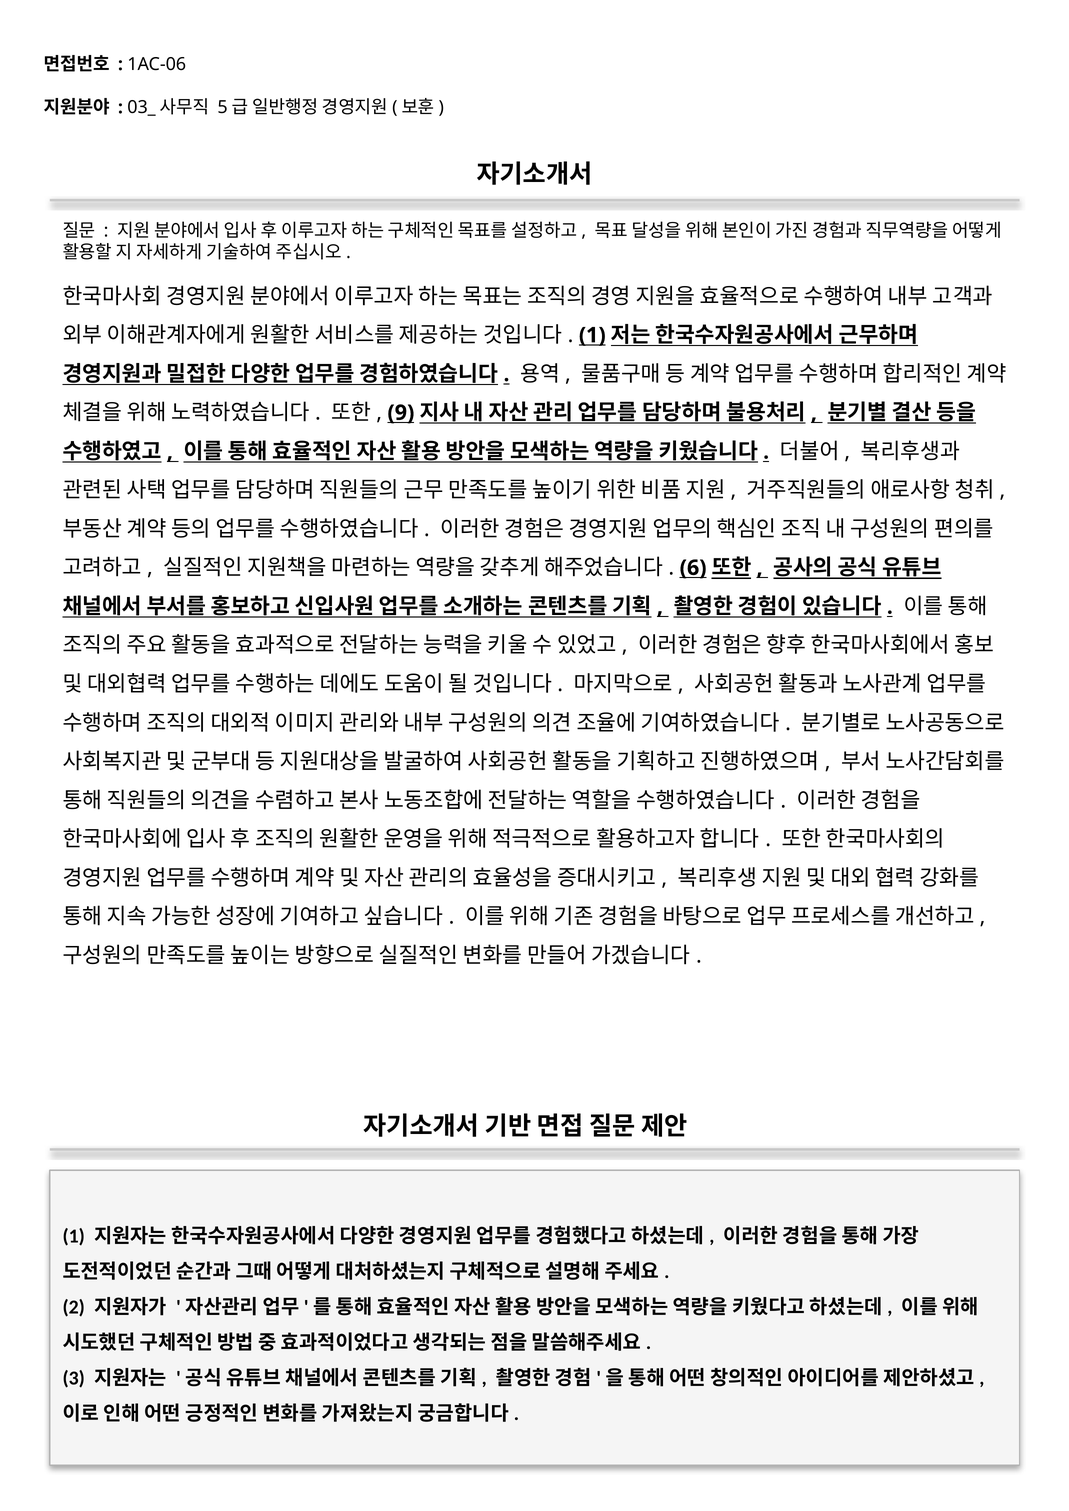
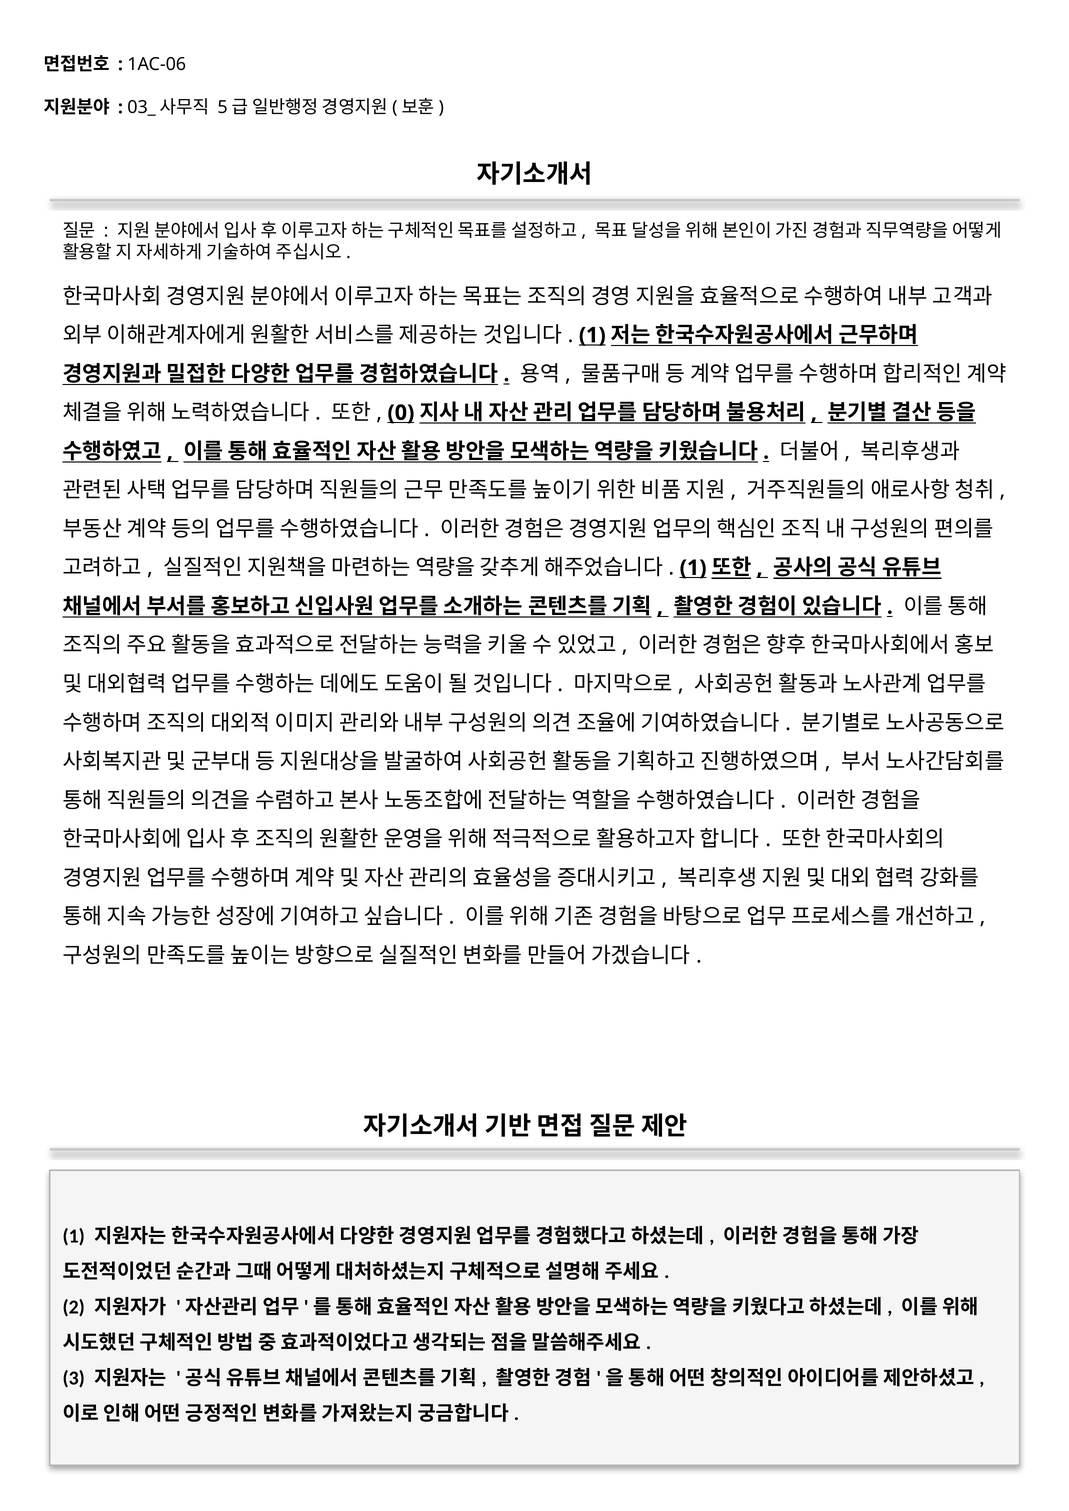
9: 9 -> 0
6 at (693, 568): 6 -> 1
